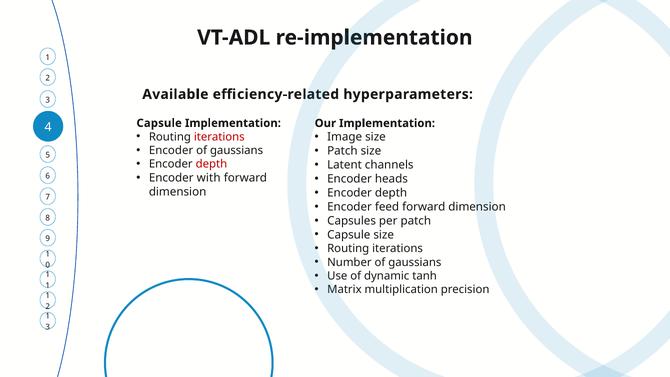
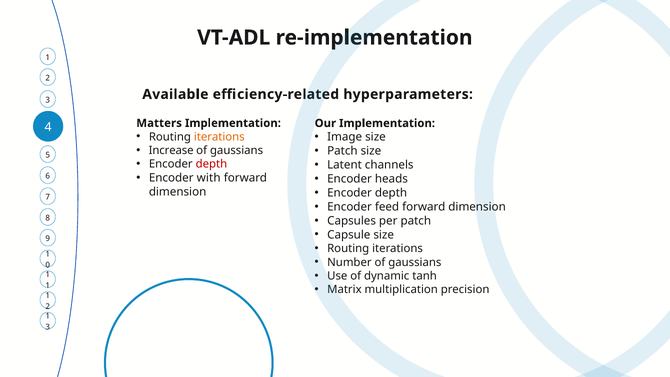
Capsule at (159, 123): Capsule -> Matters
iterations at (219, 137) colour: red -> orange
Encoder at (171, 150): Encoder -> Increase
